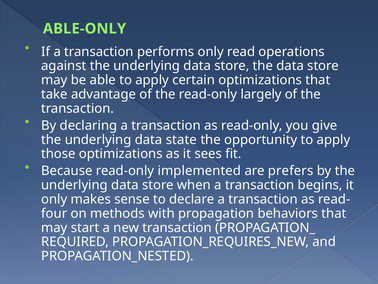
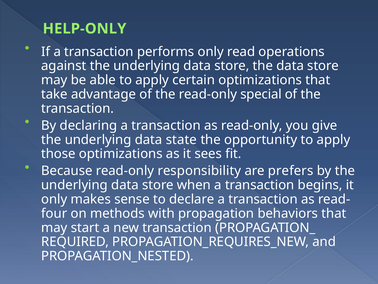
ABLE-ONLY: ABLE-ONLY -> HELP-ONLY
largely: largely -> special
implemented: implemented -> responsibility
